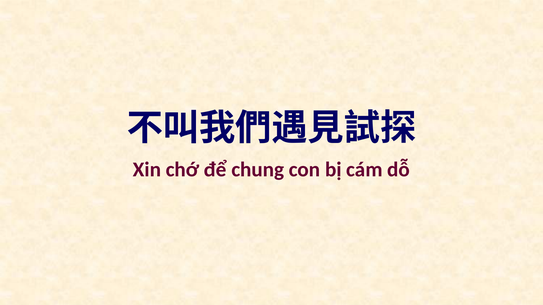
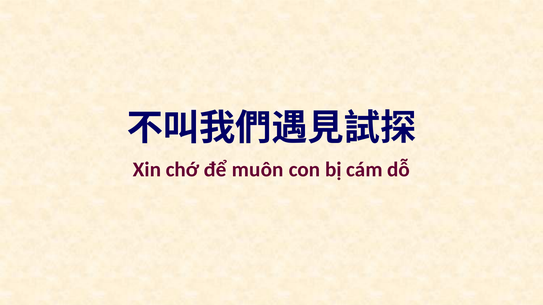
chung: chung -> muôn
